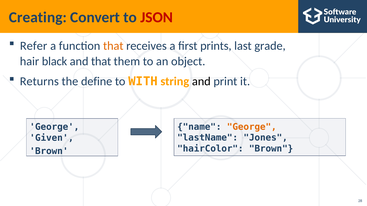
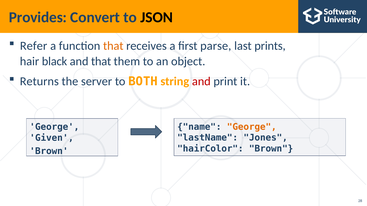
Creating: Creating -> Provides
JSON colour: red -> black
prints: prints -> parse
grade: grade -> prints
define: define -> server
WITH: WITH -> BOTH
and at (201, 81) colour: black -> red
